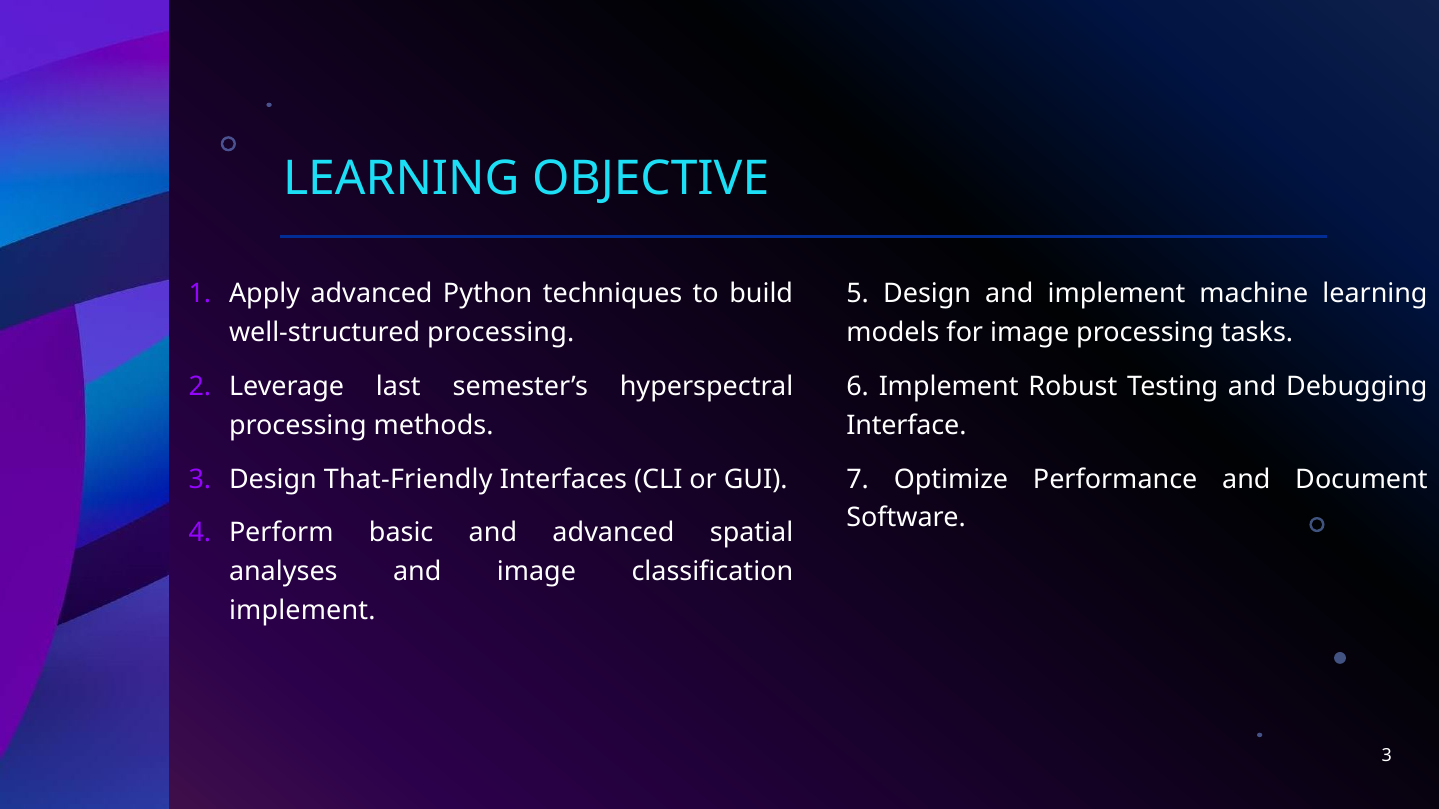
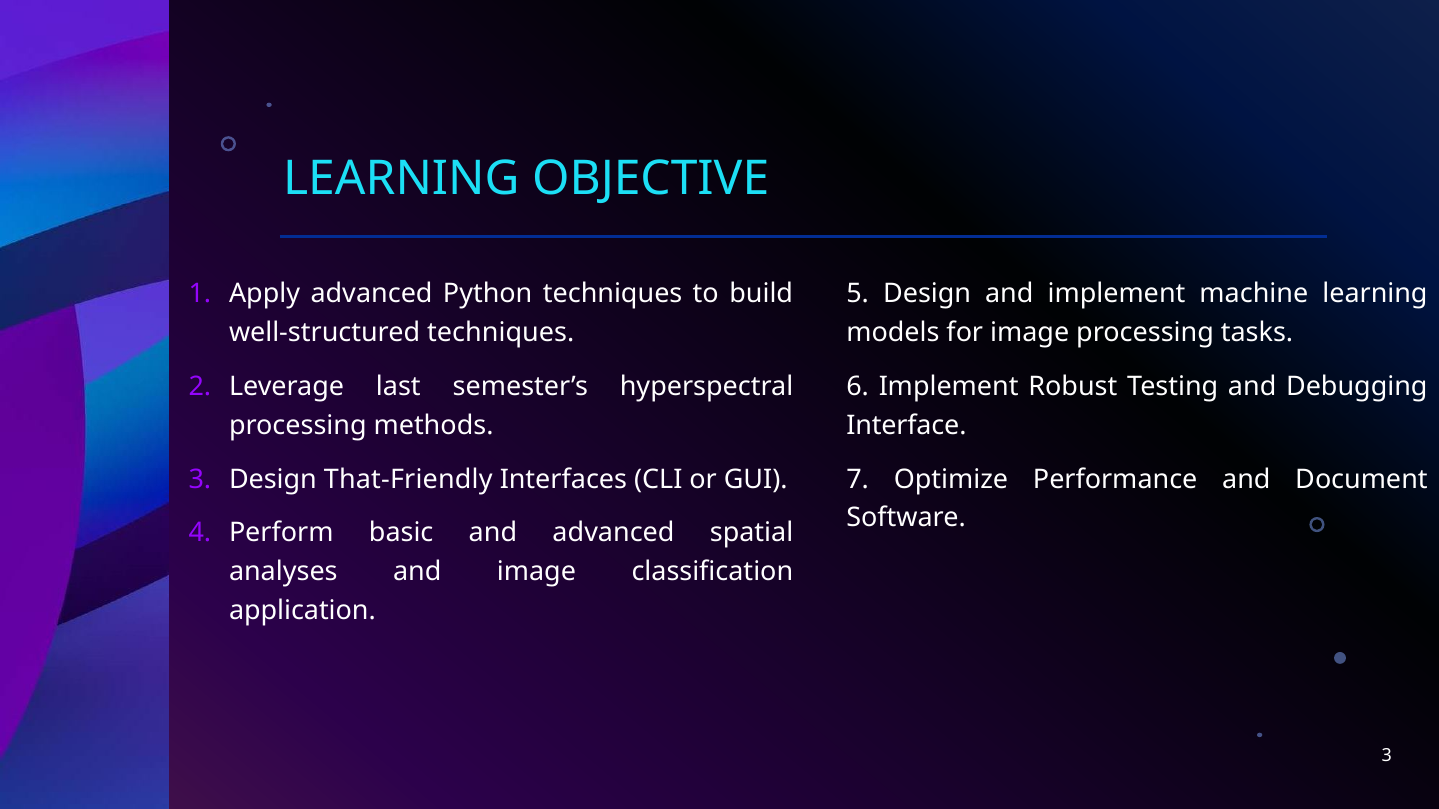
well-structured processing: processing -> techniques
implement at (302, 611): implement -> application
